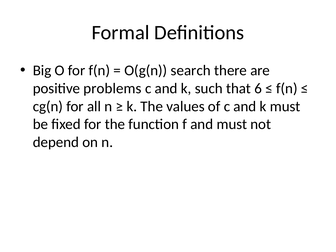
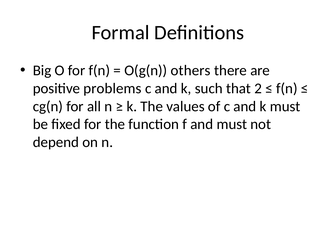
search: search -> others
6: 6 -> 2
